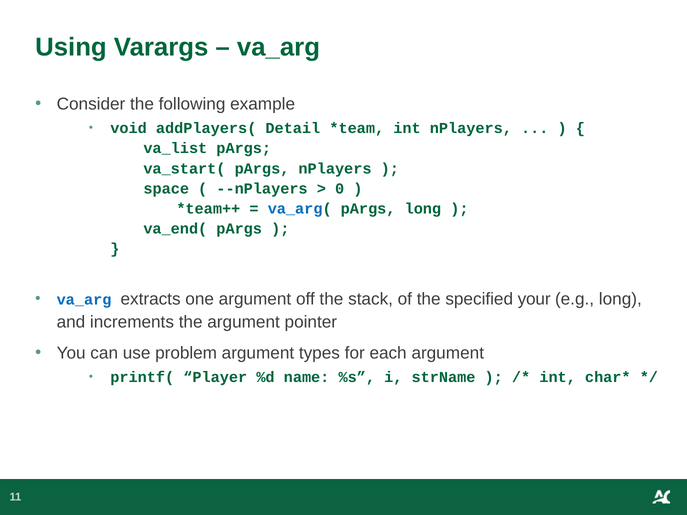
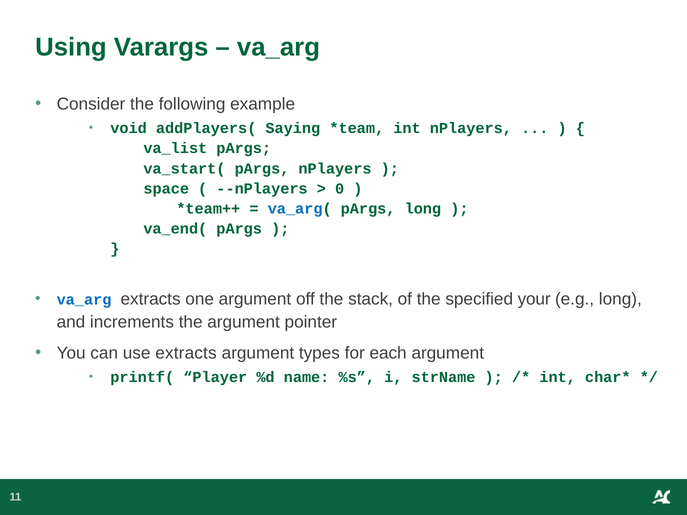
Detail: Detail -> Saying
use problem: problem -> extracts
